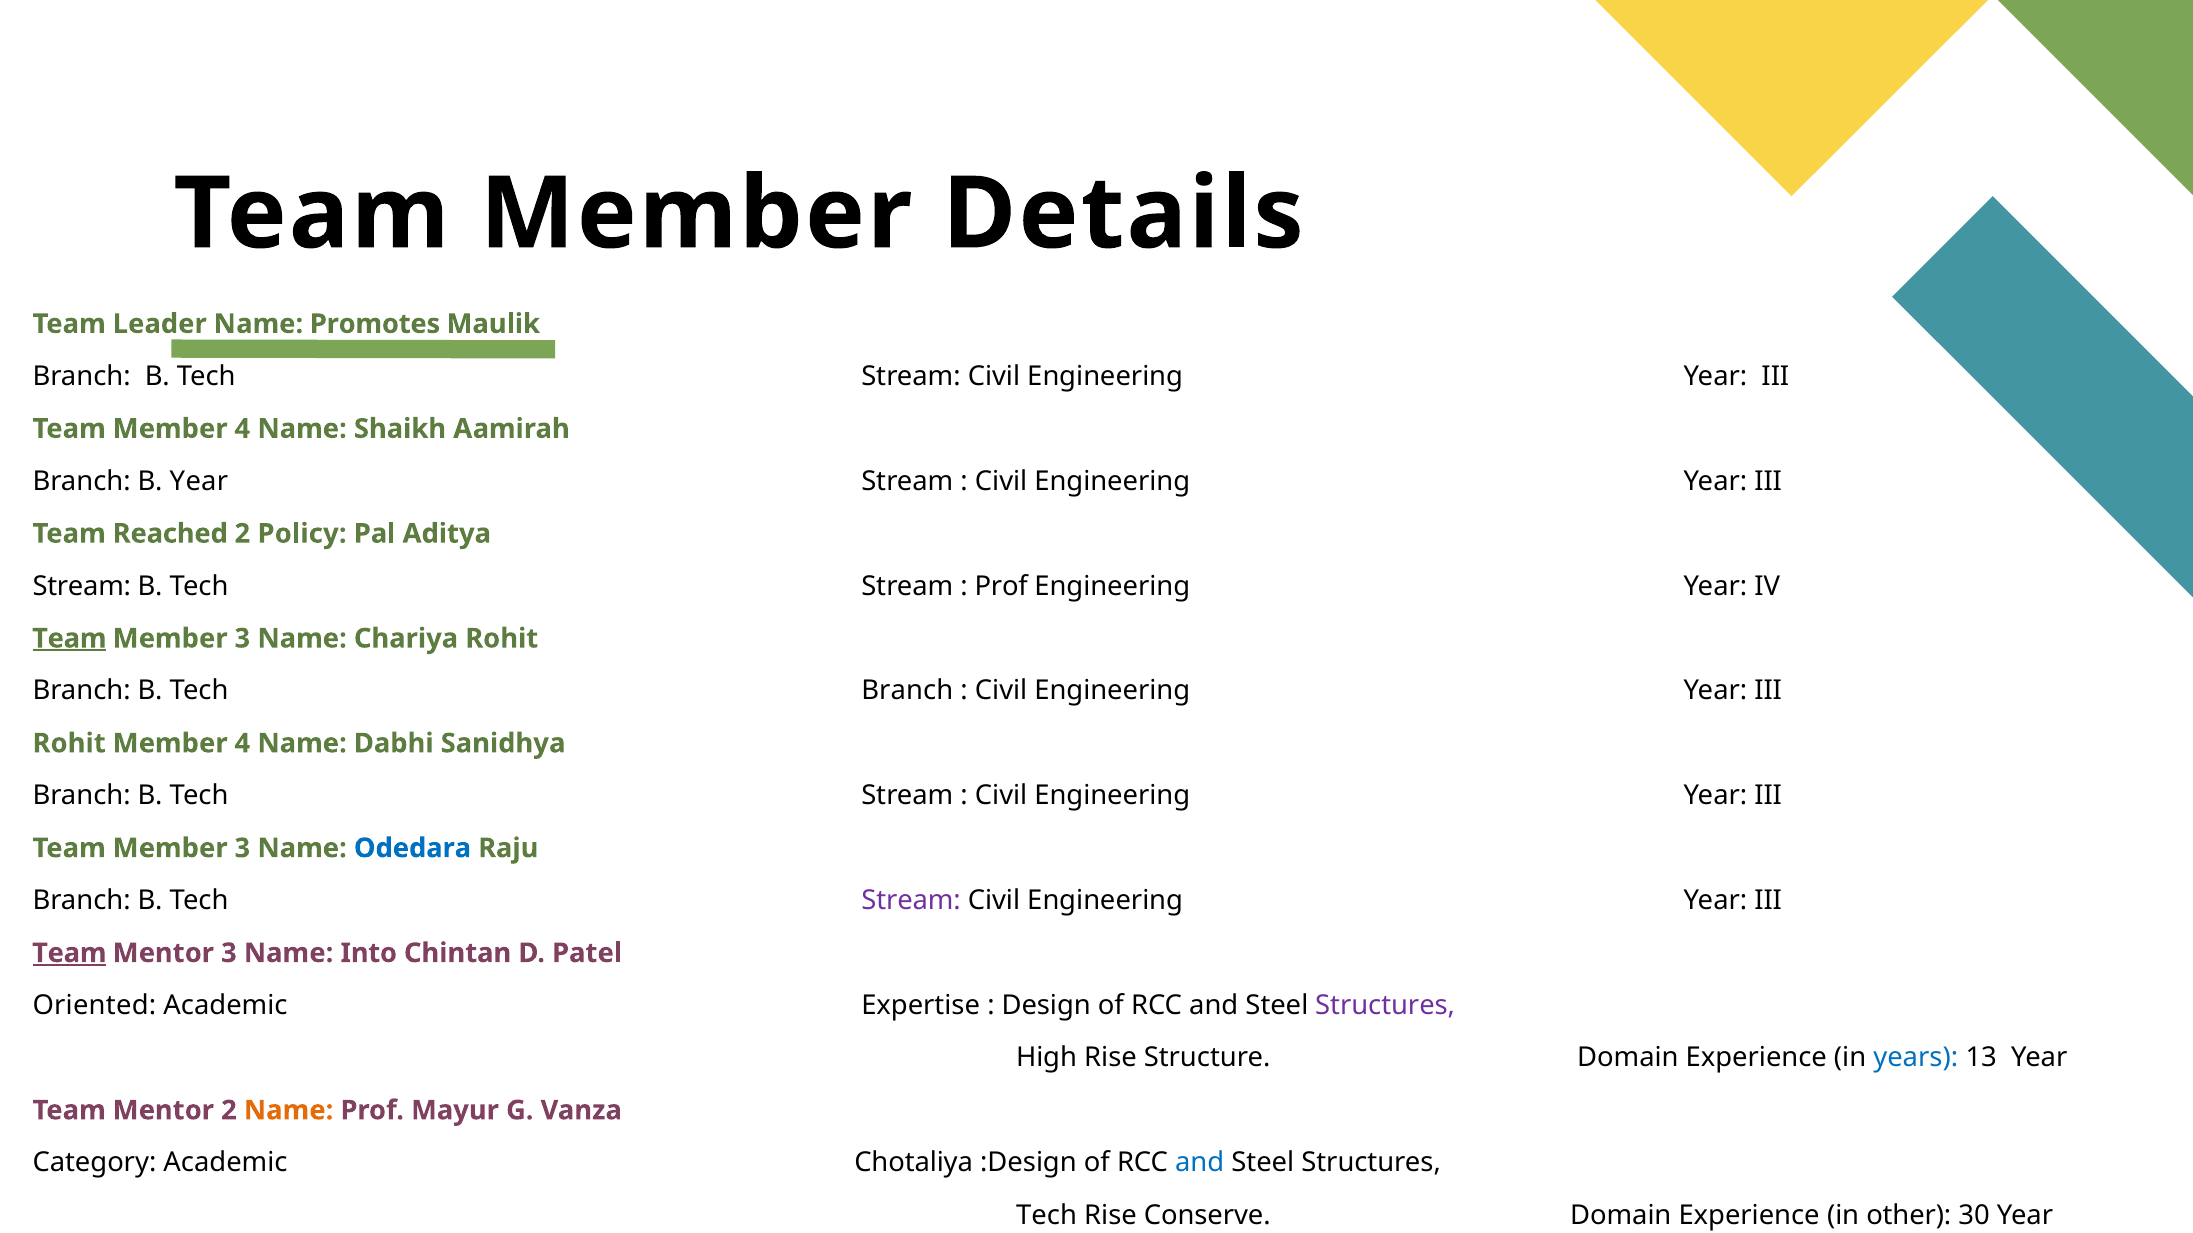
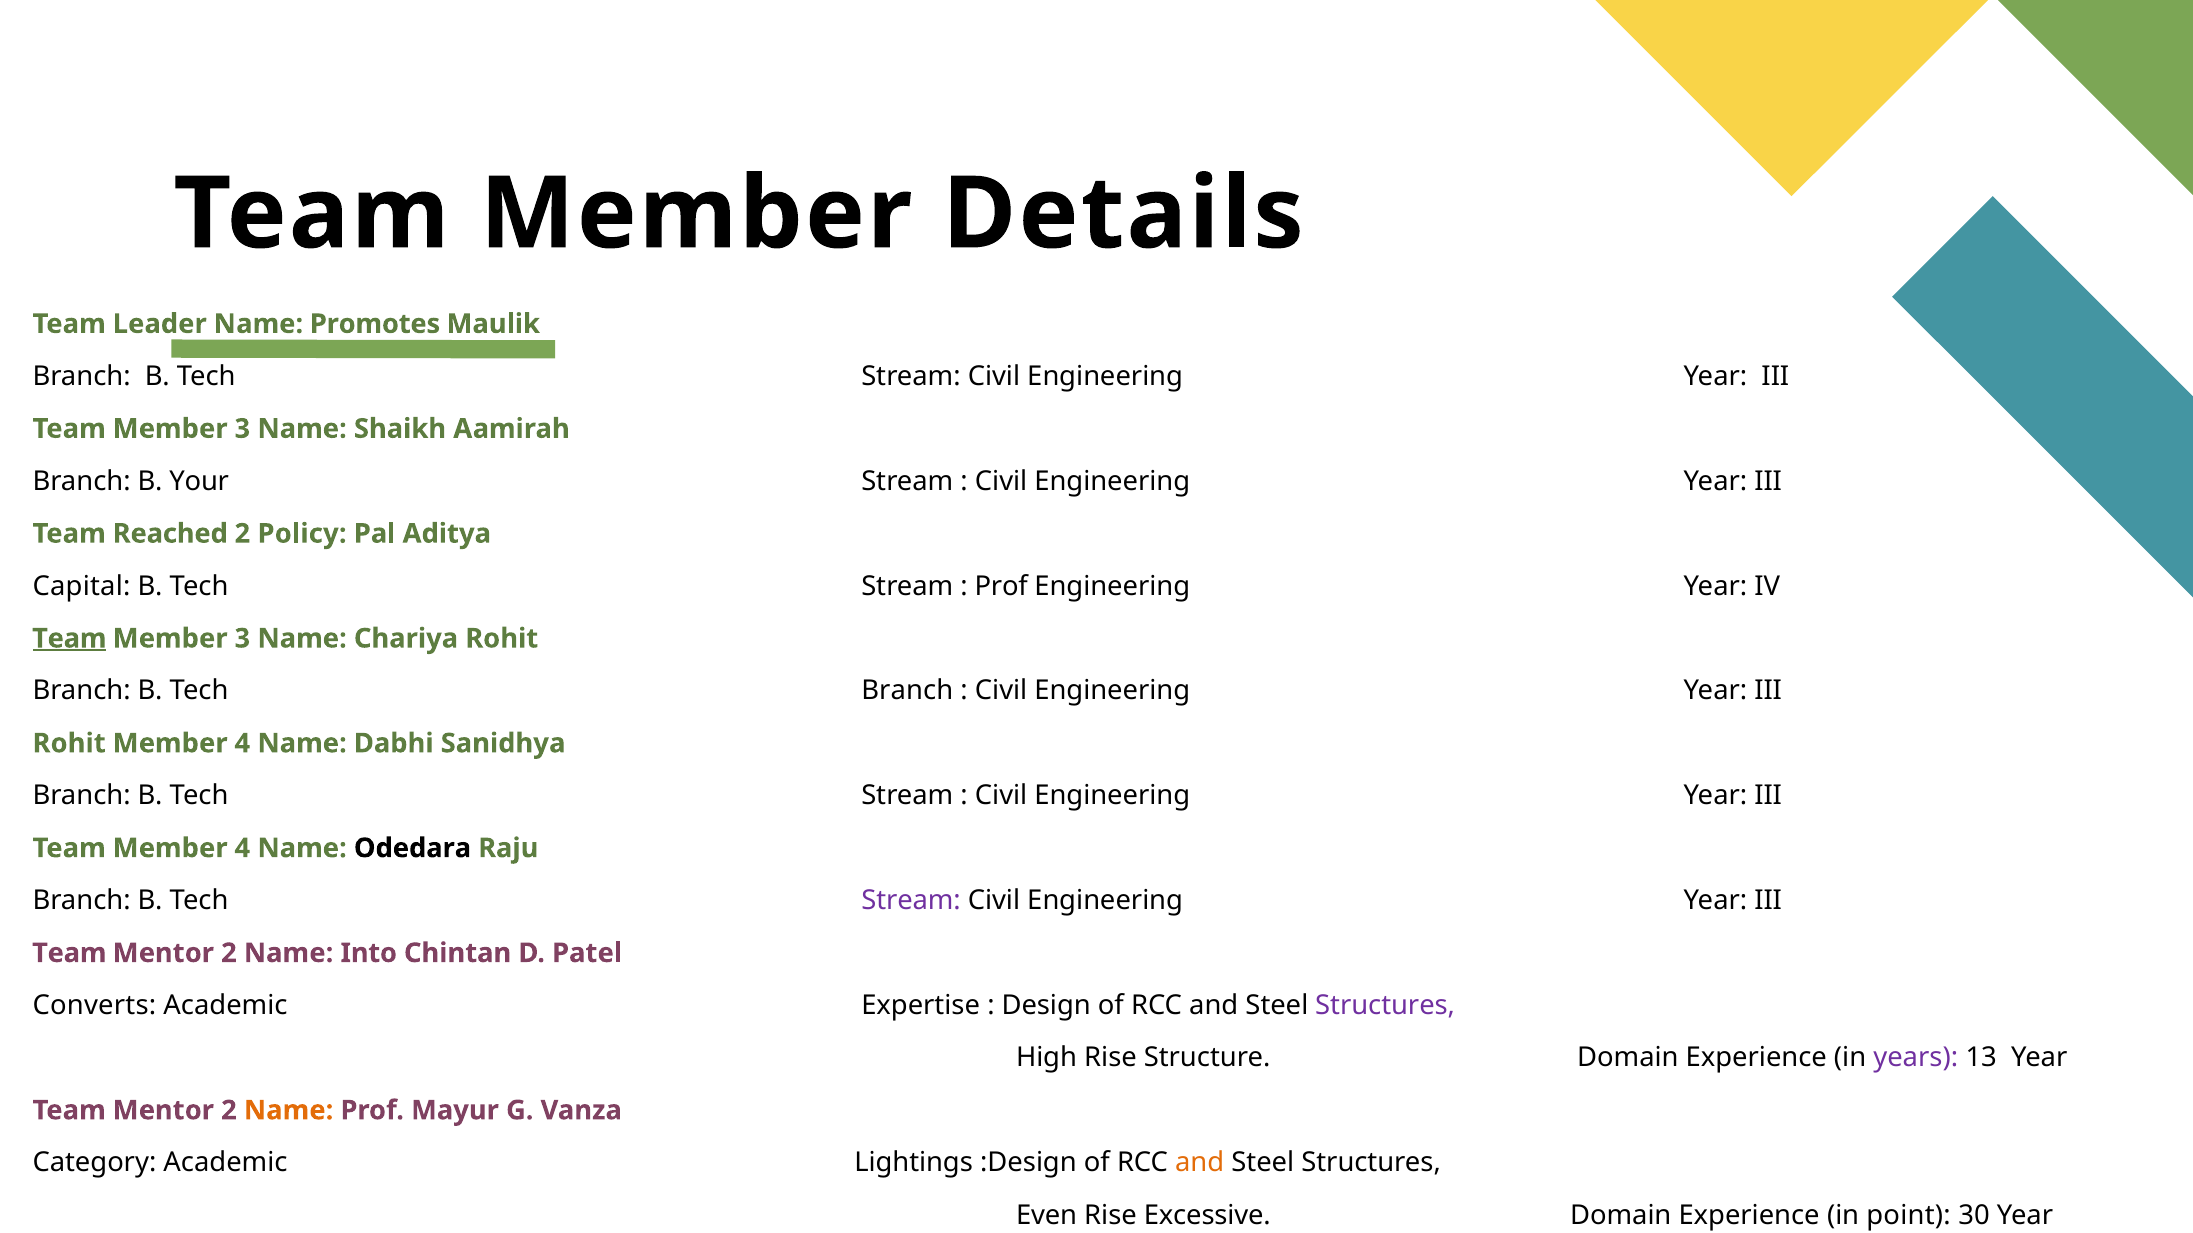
4 at (242, 429): 4 -> 3
B Year: Year -> Your
Stream at (82, 586): Stream -> Capital
3 at (242, 849): 3 -> 4
Odedara colour: blue -> black
Team at (69, 953) underline: present -> none
3 at (229, 953): 3 -> 2
Oriented: Oriented -> Converts
years colour: blue -> purple
Chotaliya: Chotaliya -> Lightings
and at (1200, 1163) colour: blue -> orange
Tech at (1047, 1216): Tech -> Even
Conserve: Conserve -> Excessive
other: other -> point
